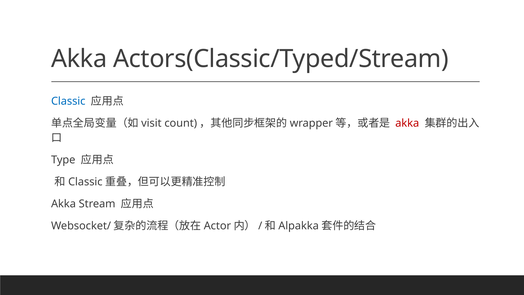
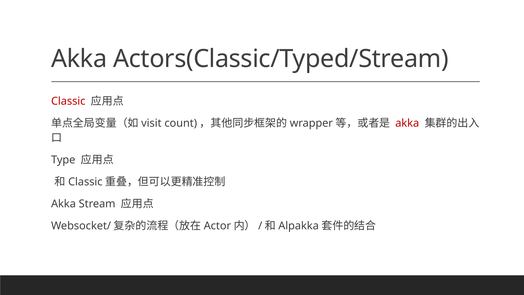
Classic at (68, 101) colour: blue -> red
